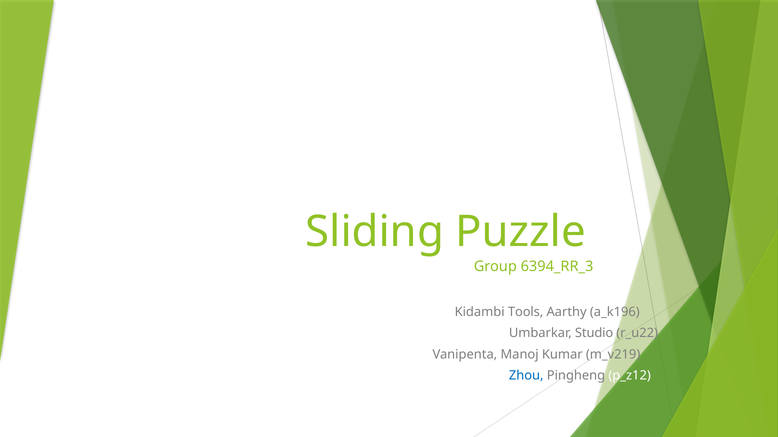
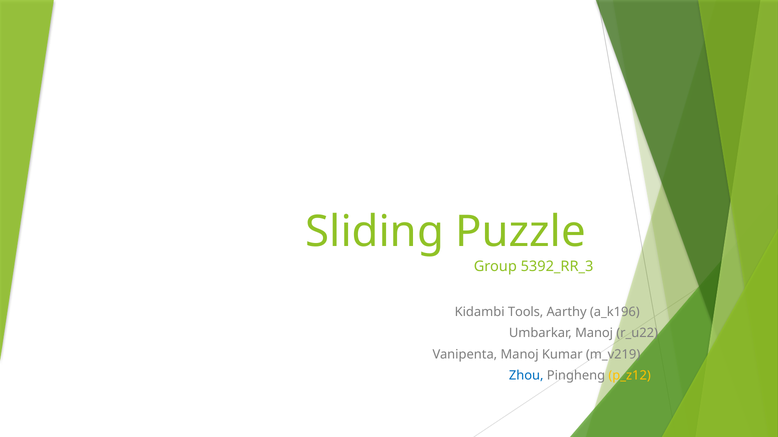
6394_RR_3: 6394_RR_3 -> 5392_RR_3
Umbarkar Studio: Studio -> Manoj
p_z12 colour: white -> yellow
